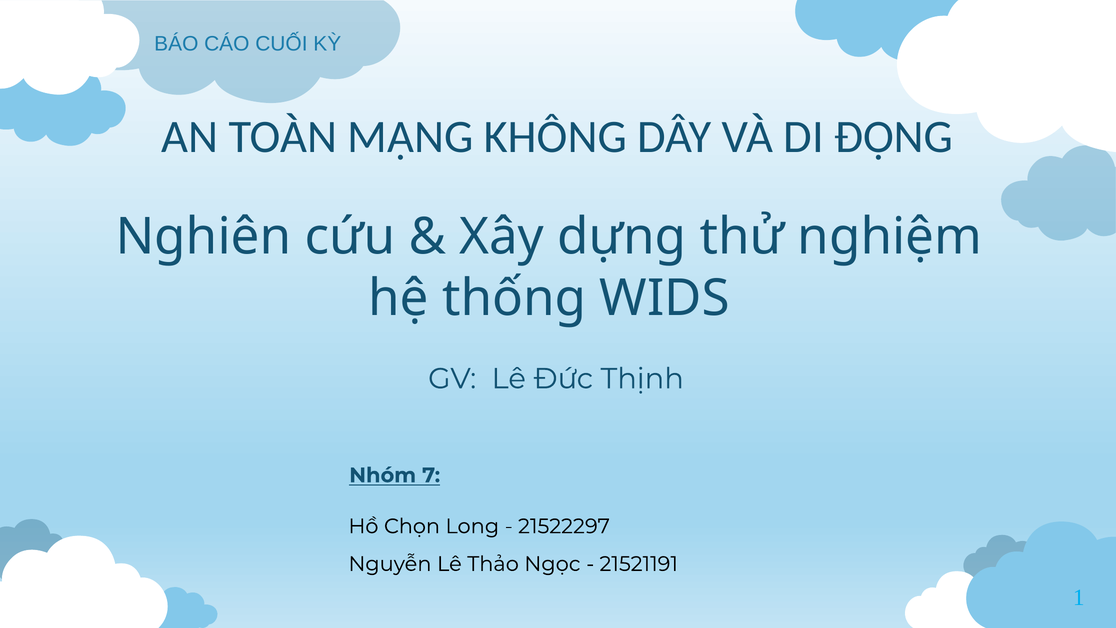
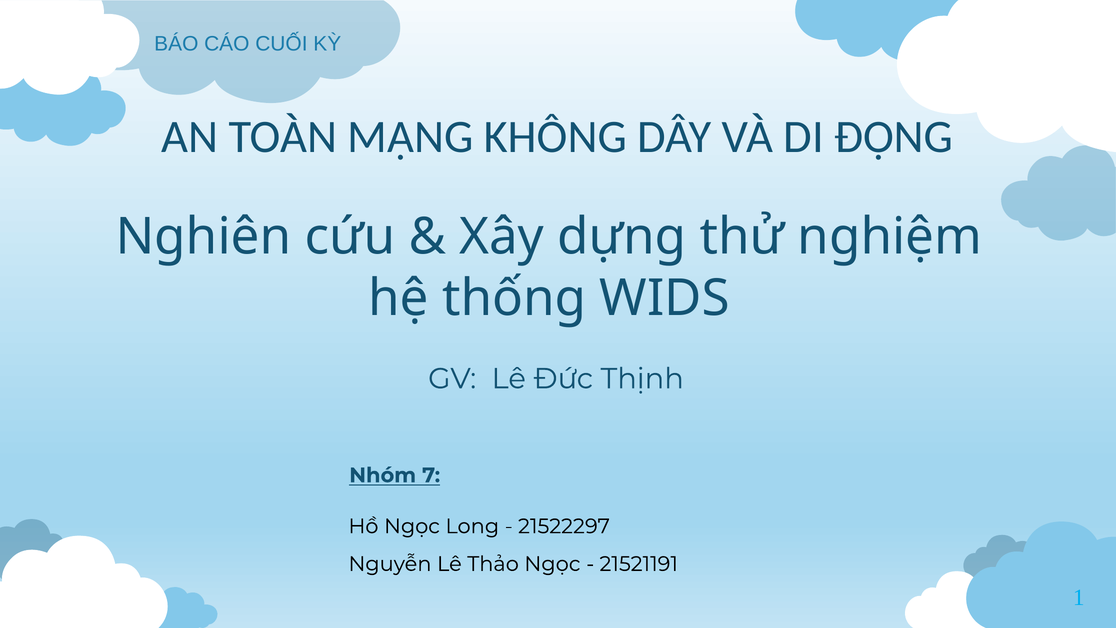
Hồ Chọn: Chọn -> Ngọc
